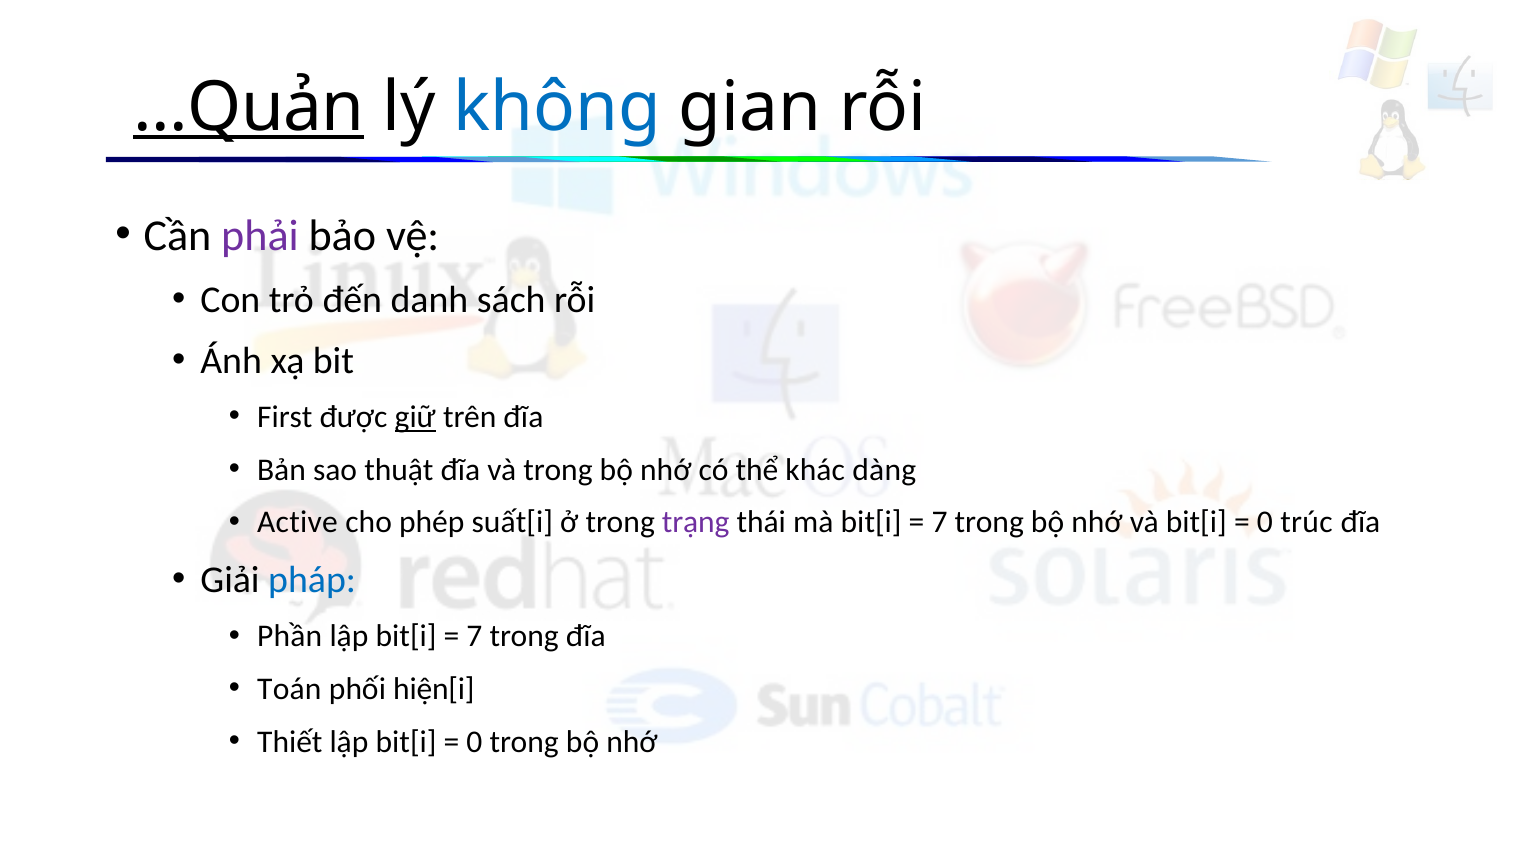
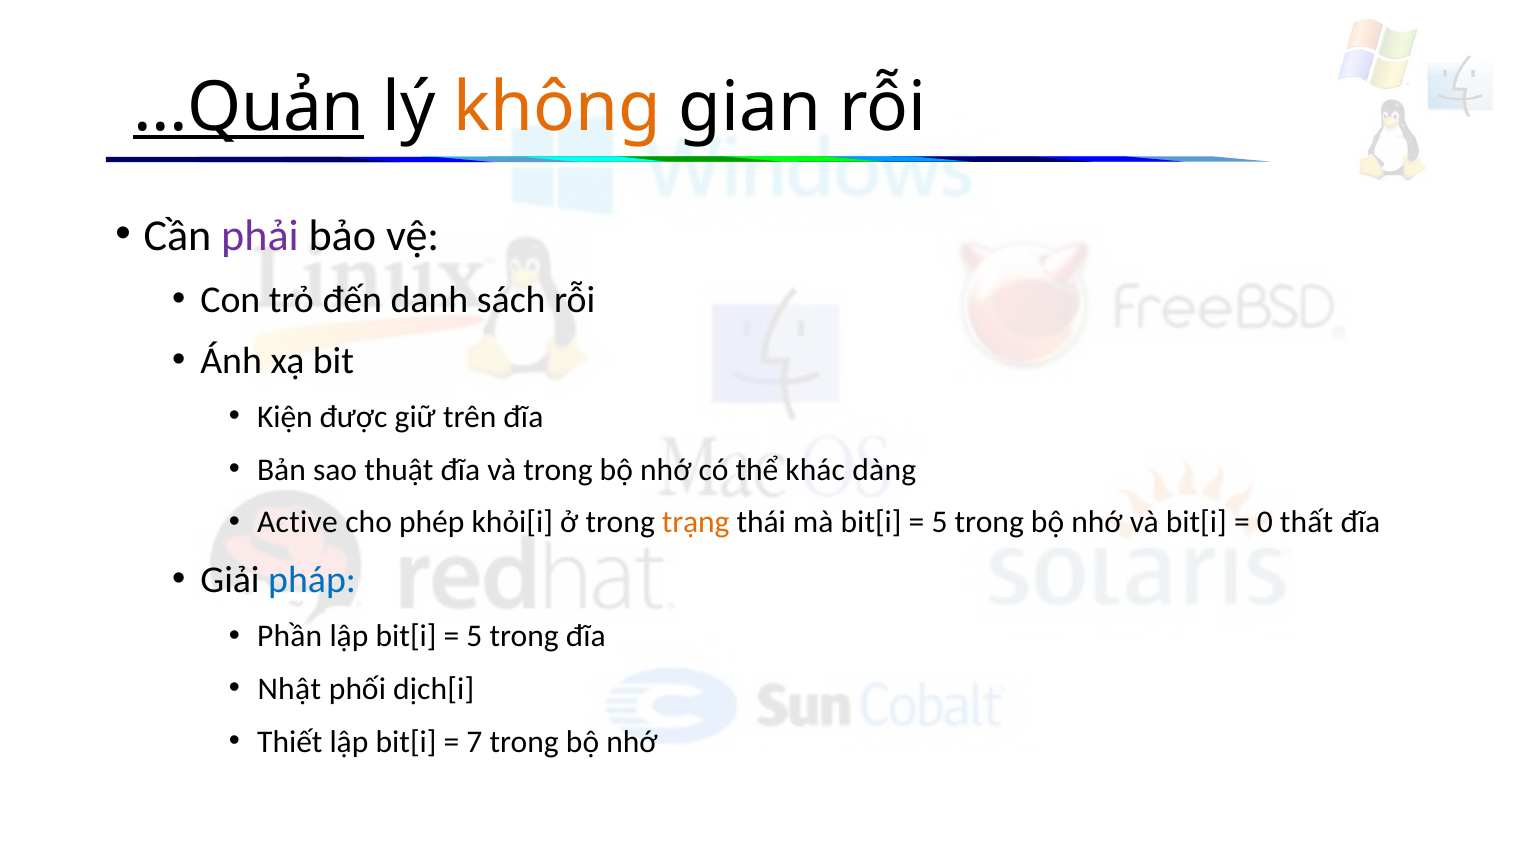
không colour: blue -> orange
First: First -> Kiện
giữ underline: present -> none
suất[i: suất[i -> khỏi[i
trạng colour: purple -> orange
7 at (940, 523): 7 -> 5
trúc: trúc -> thất
7 at (474, 636): 7 -> 5
Toán: Toán -> Nhật
hiện[i: hiện[i -> dịch[i
0 at (474, 742): 0 -> 7
